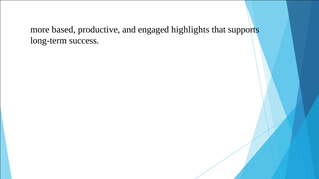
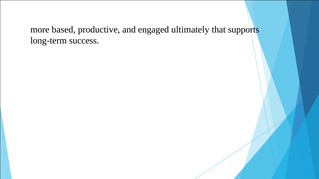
highlights: highlights -> ultimately
